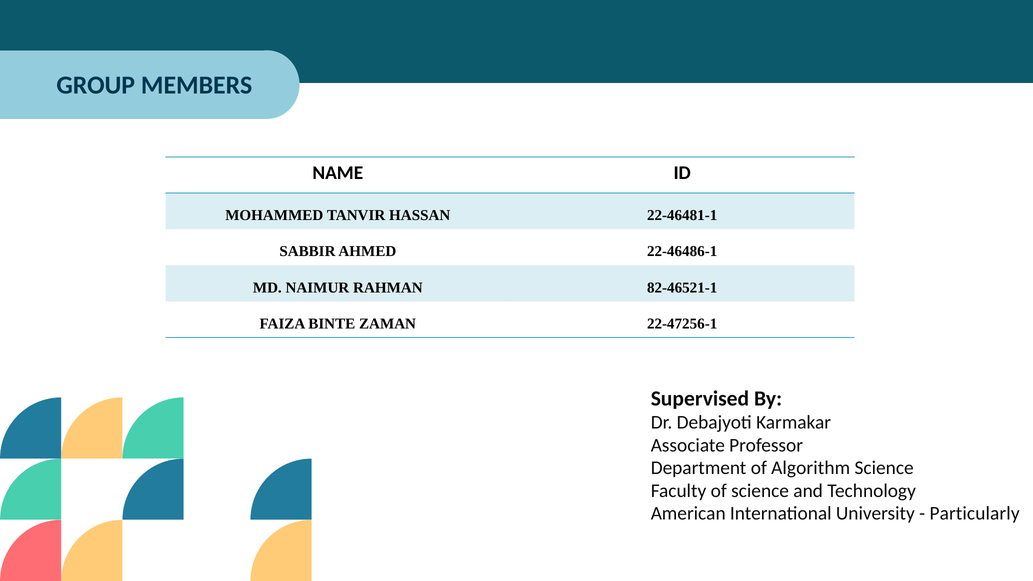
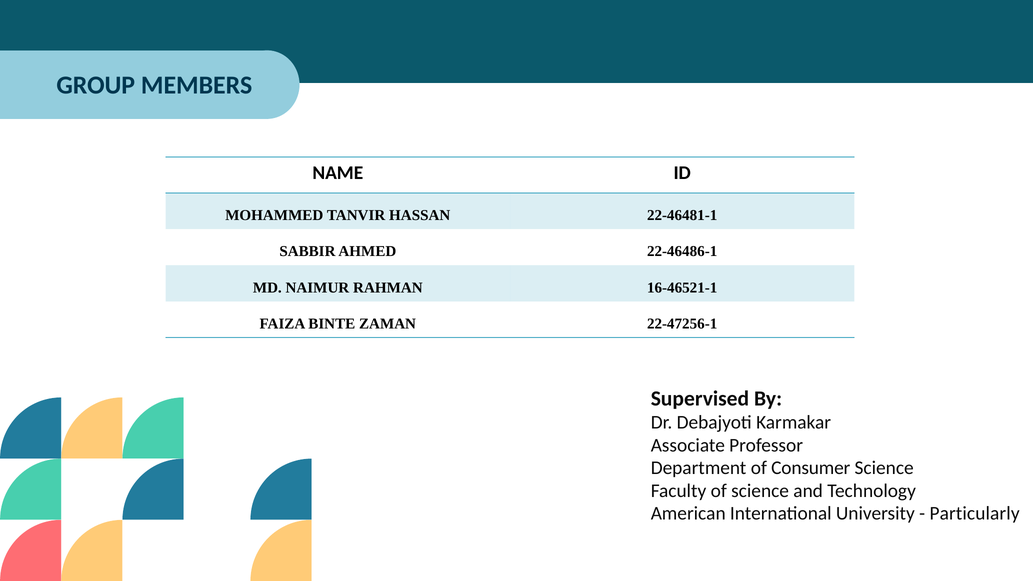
82-46521-1: 82-46521-1 -> 16-46521-1
Algorithm: Algorithm -> Consumer
